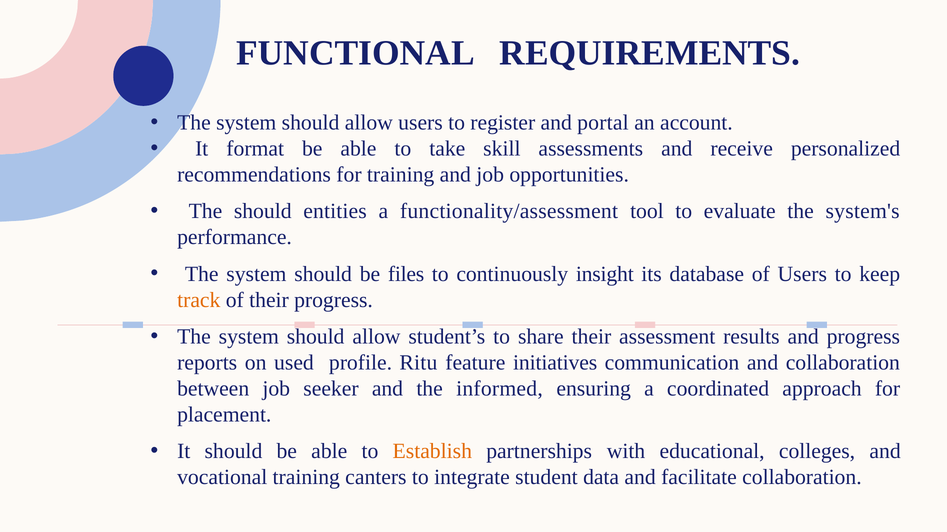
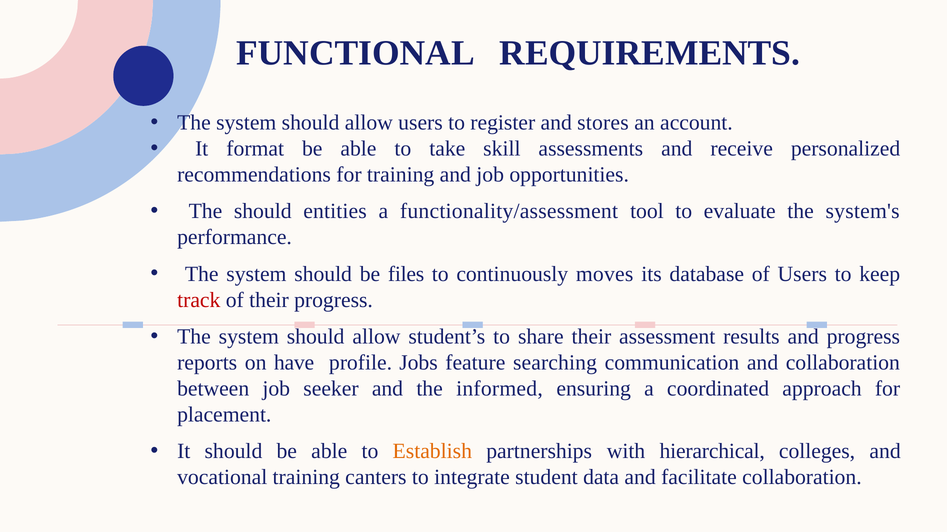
portal: portal -> stores
insight: insight -> moves
track colour: orange -> red
used: used -> have
Ritu: Ritu -> Jobs
initiatives: initiatives -> searching
educational: educational -> hierarchical
